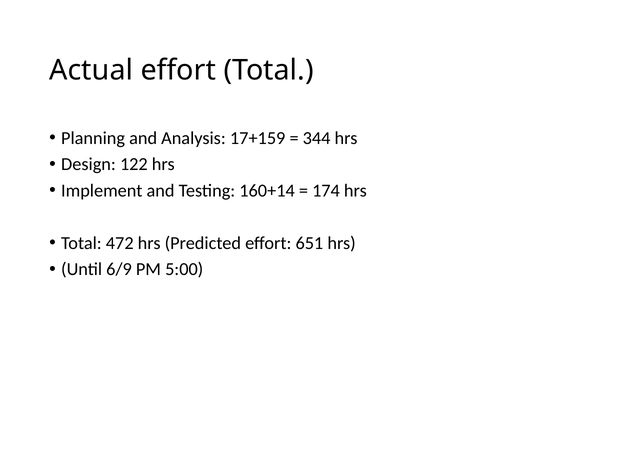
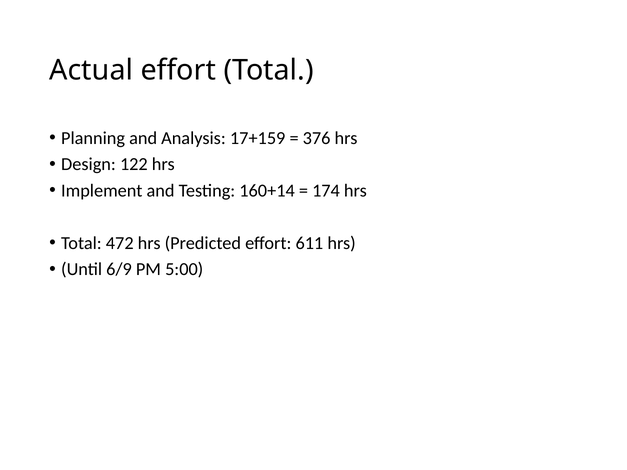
344: 344 -> 376
651: 651 -> 611
